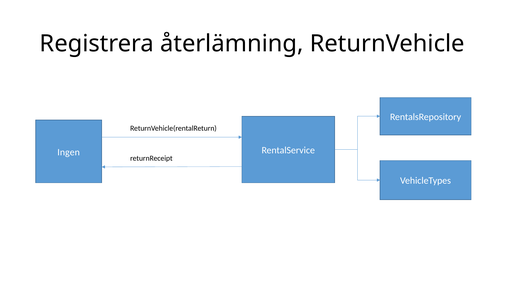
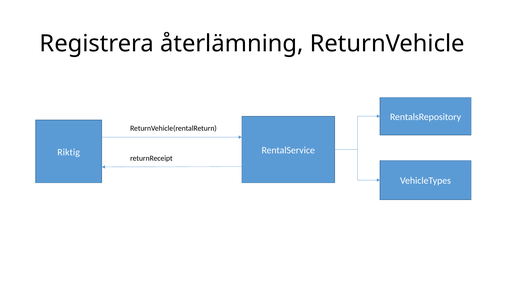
Ingen: Ingen -> Riktig
